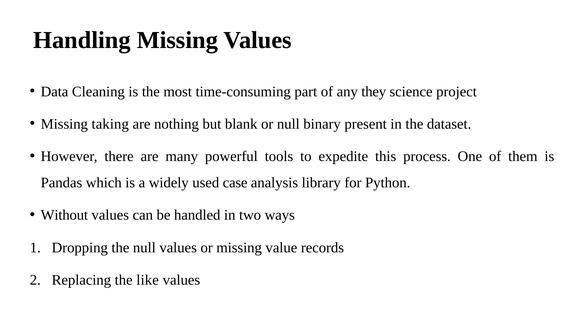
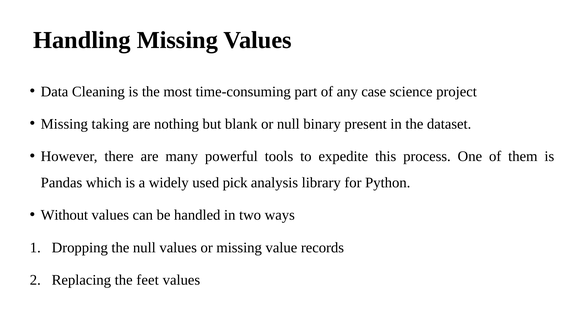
they: they -> case
case: case -> pick
like: like -> feet
